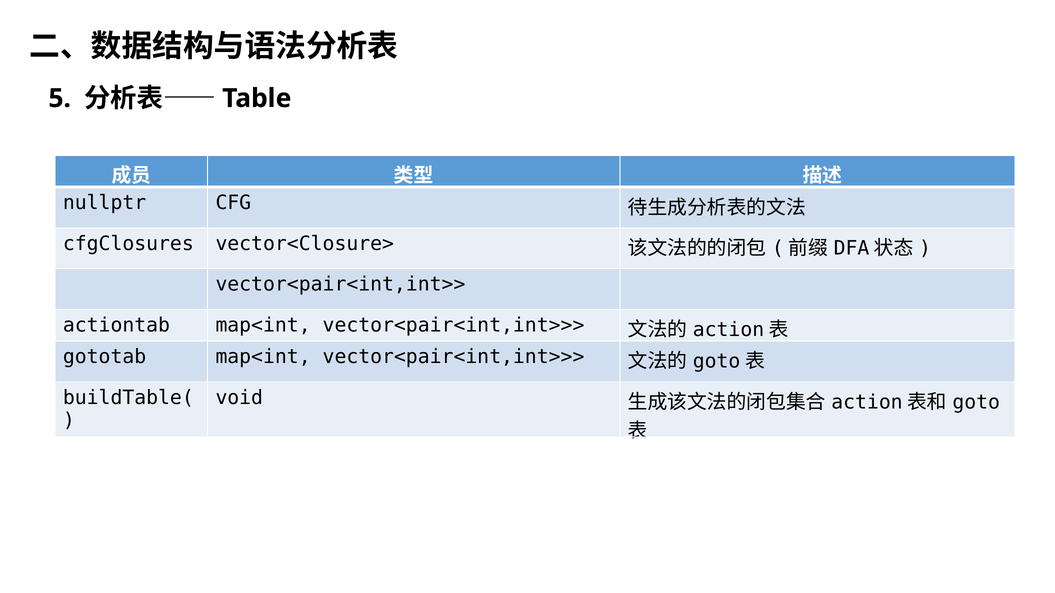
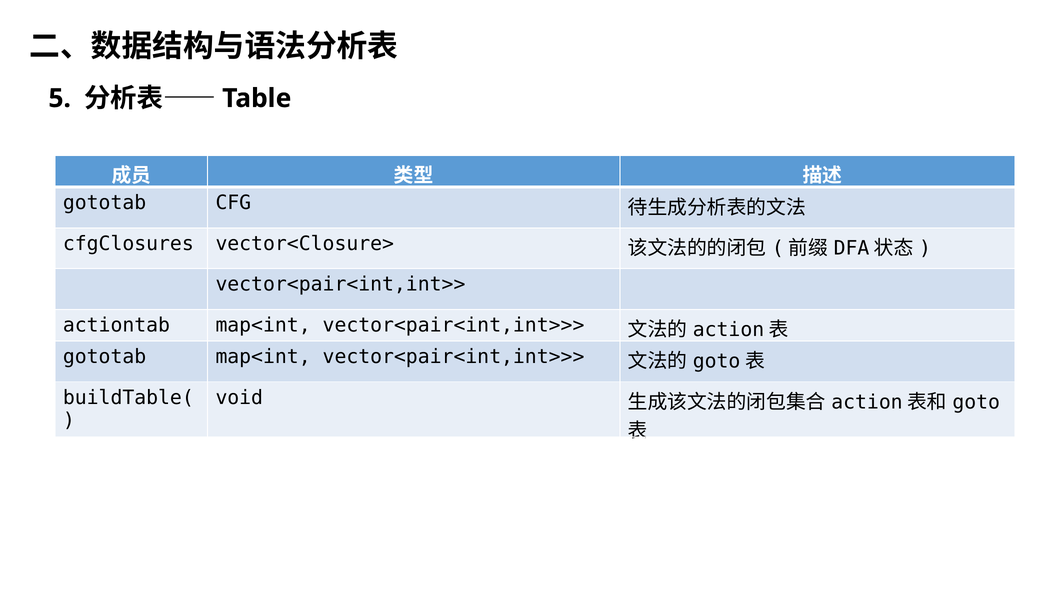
nullptr at (105, 203): nullptr -> gototab
